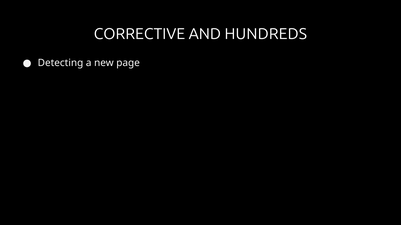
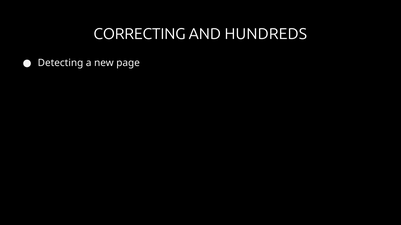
CORRECTIVE: CORRECTIVE -> CORRECTING
